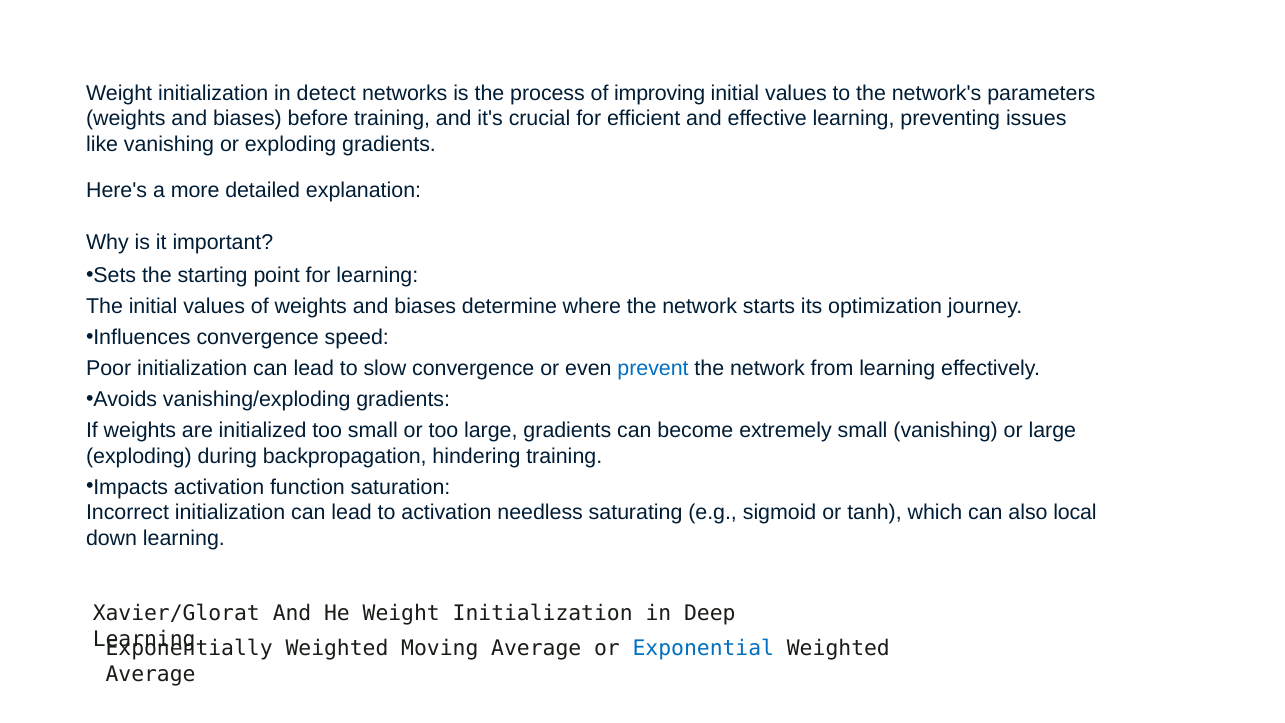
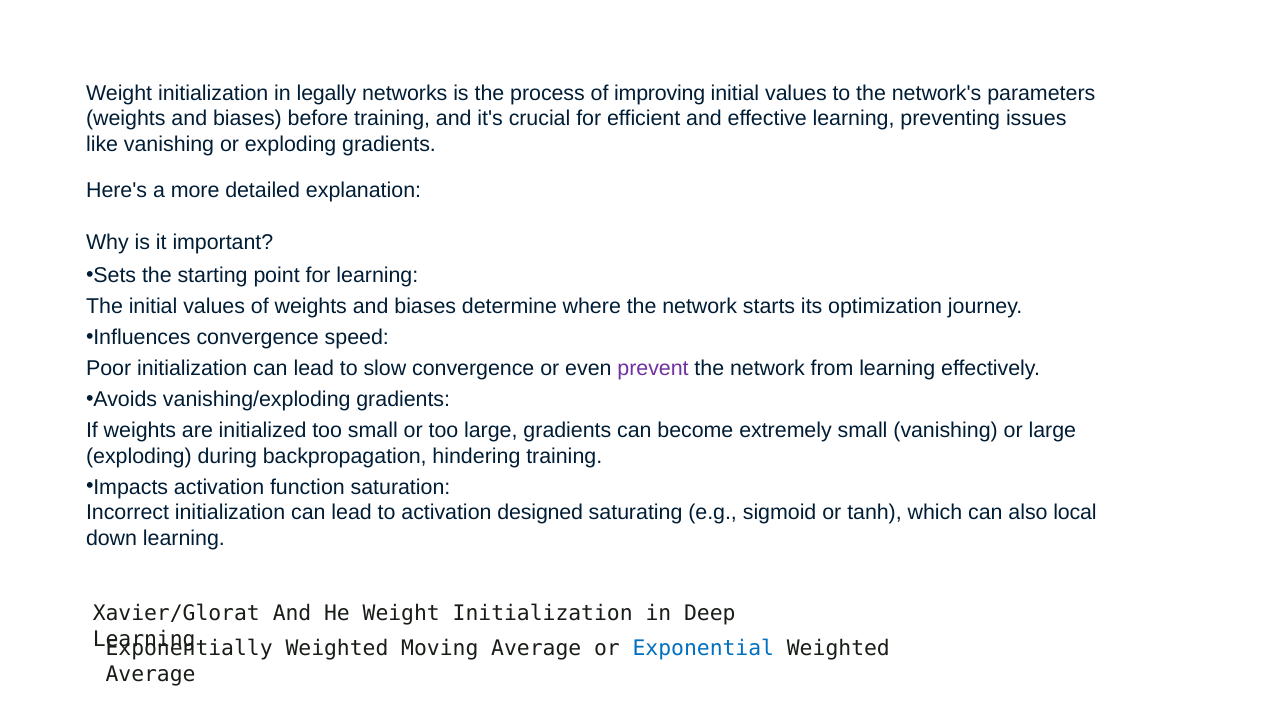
detect: detect -> legally
prevent colour: blue -> purple
needless: needless -> designed
